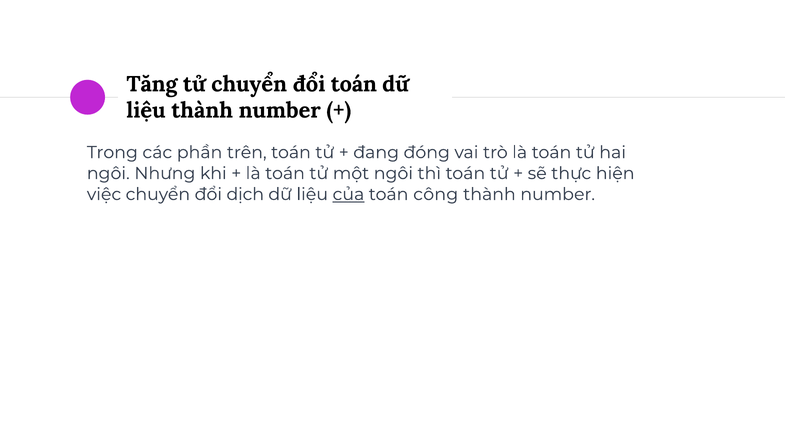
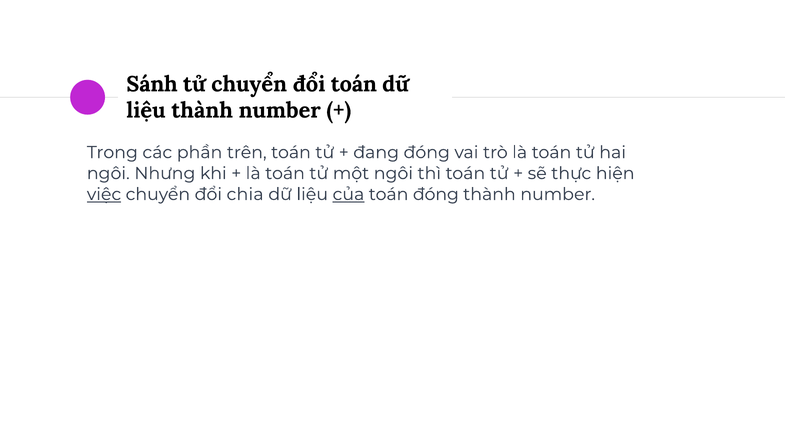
Tăng: Tăng -> Sánh
việc underline: none -> present
dịch: dịch -> chia
toán công: công -> đóng
